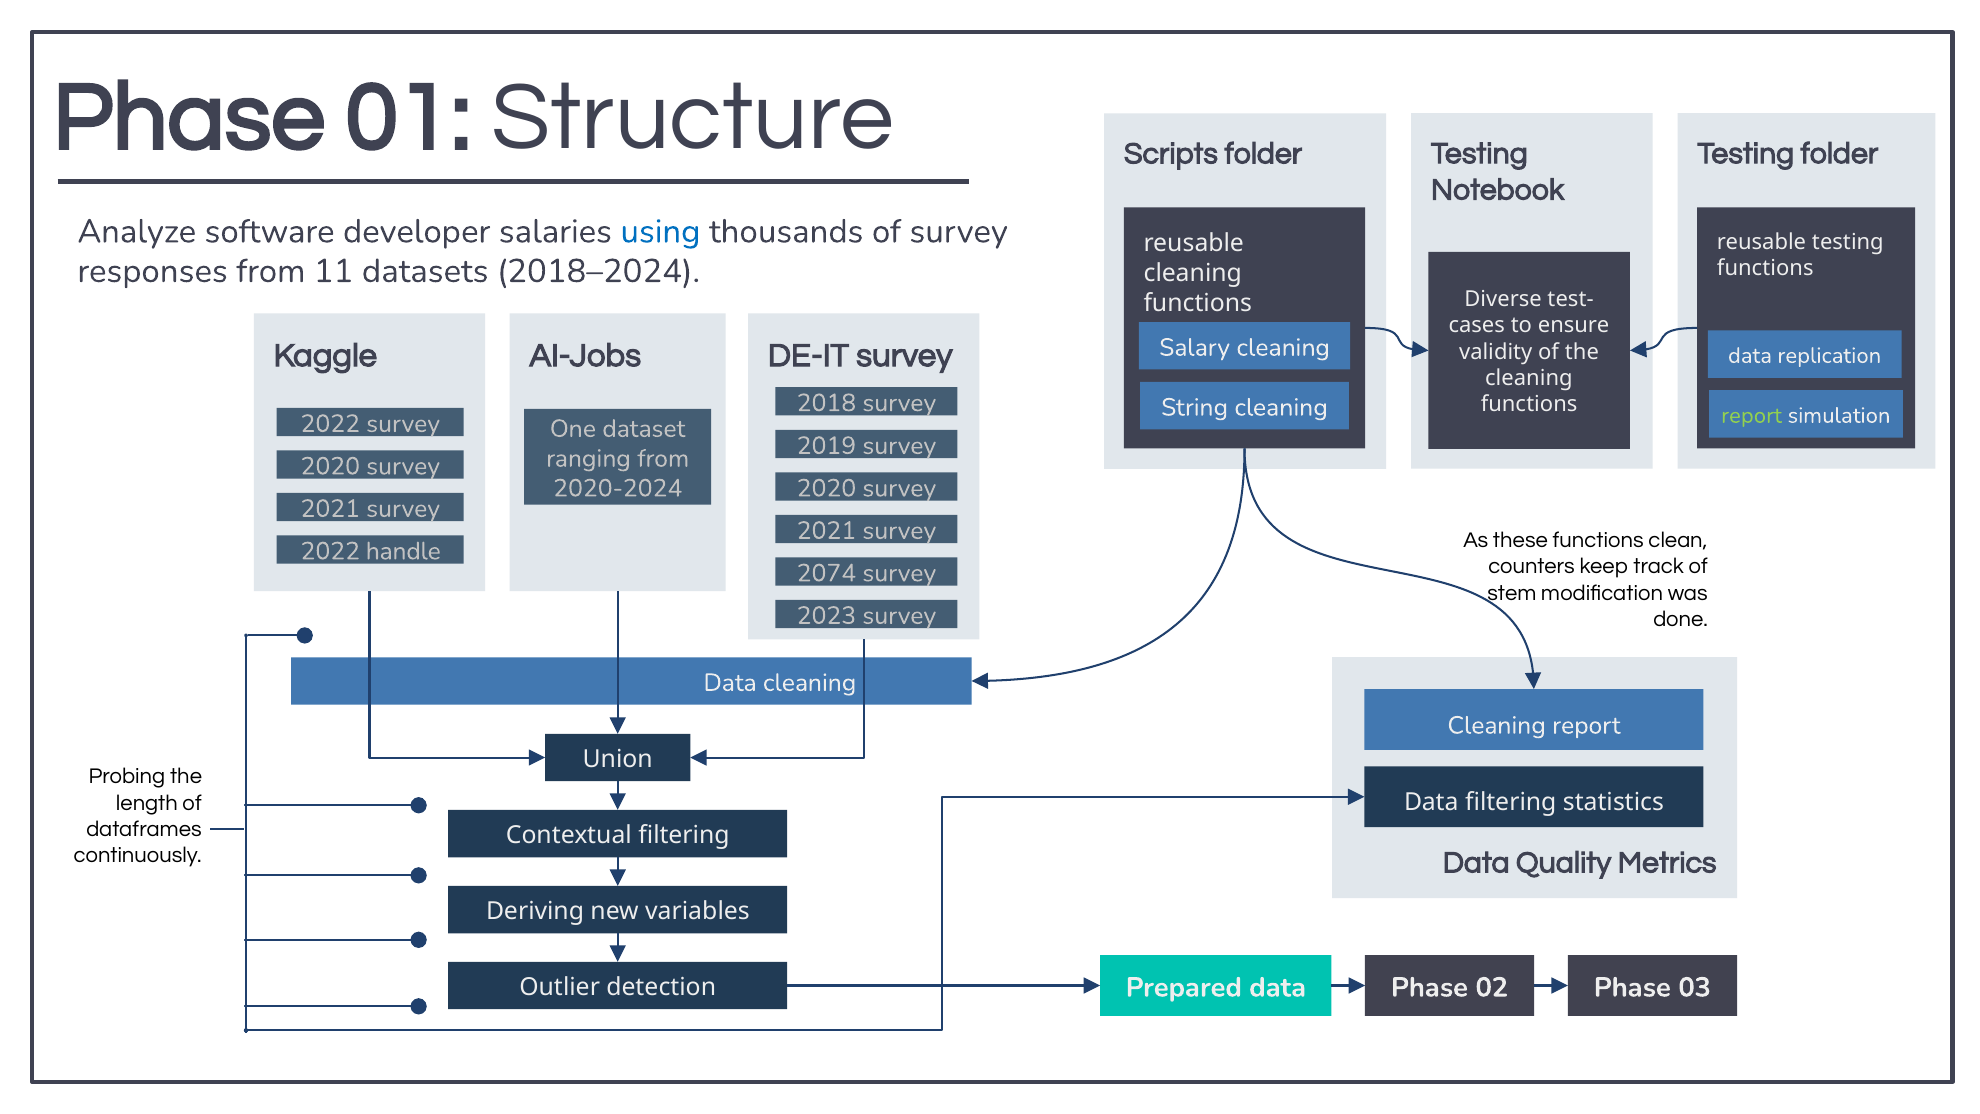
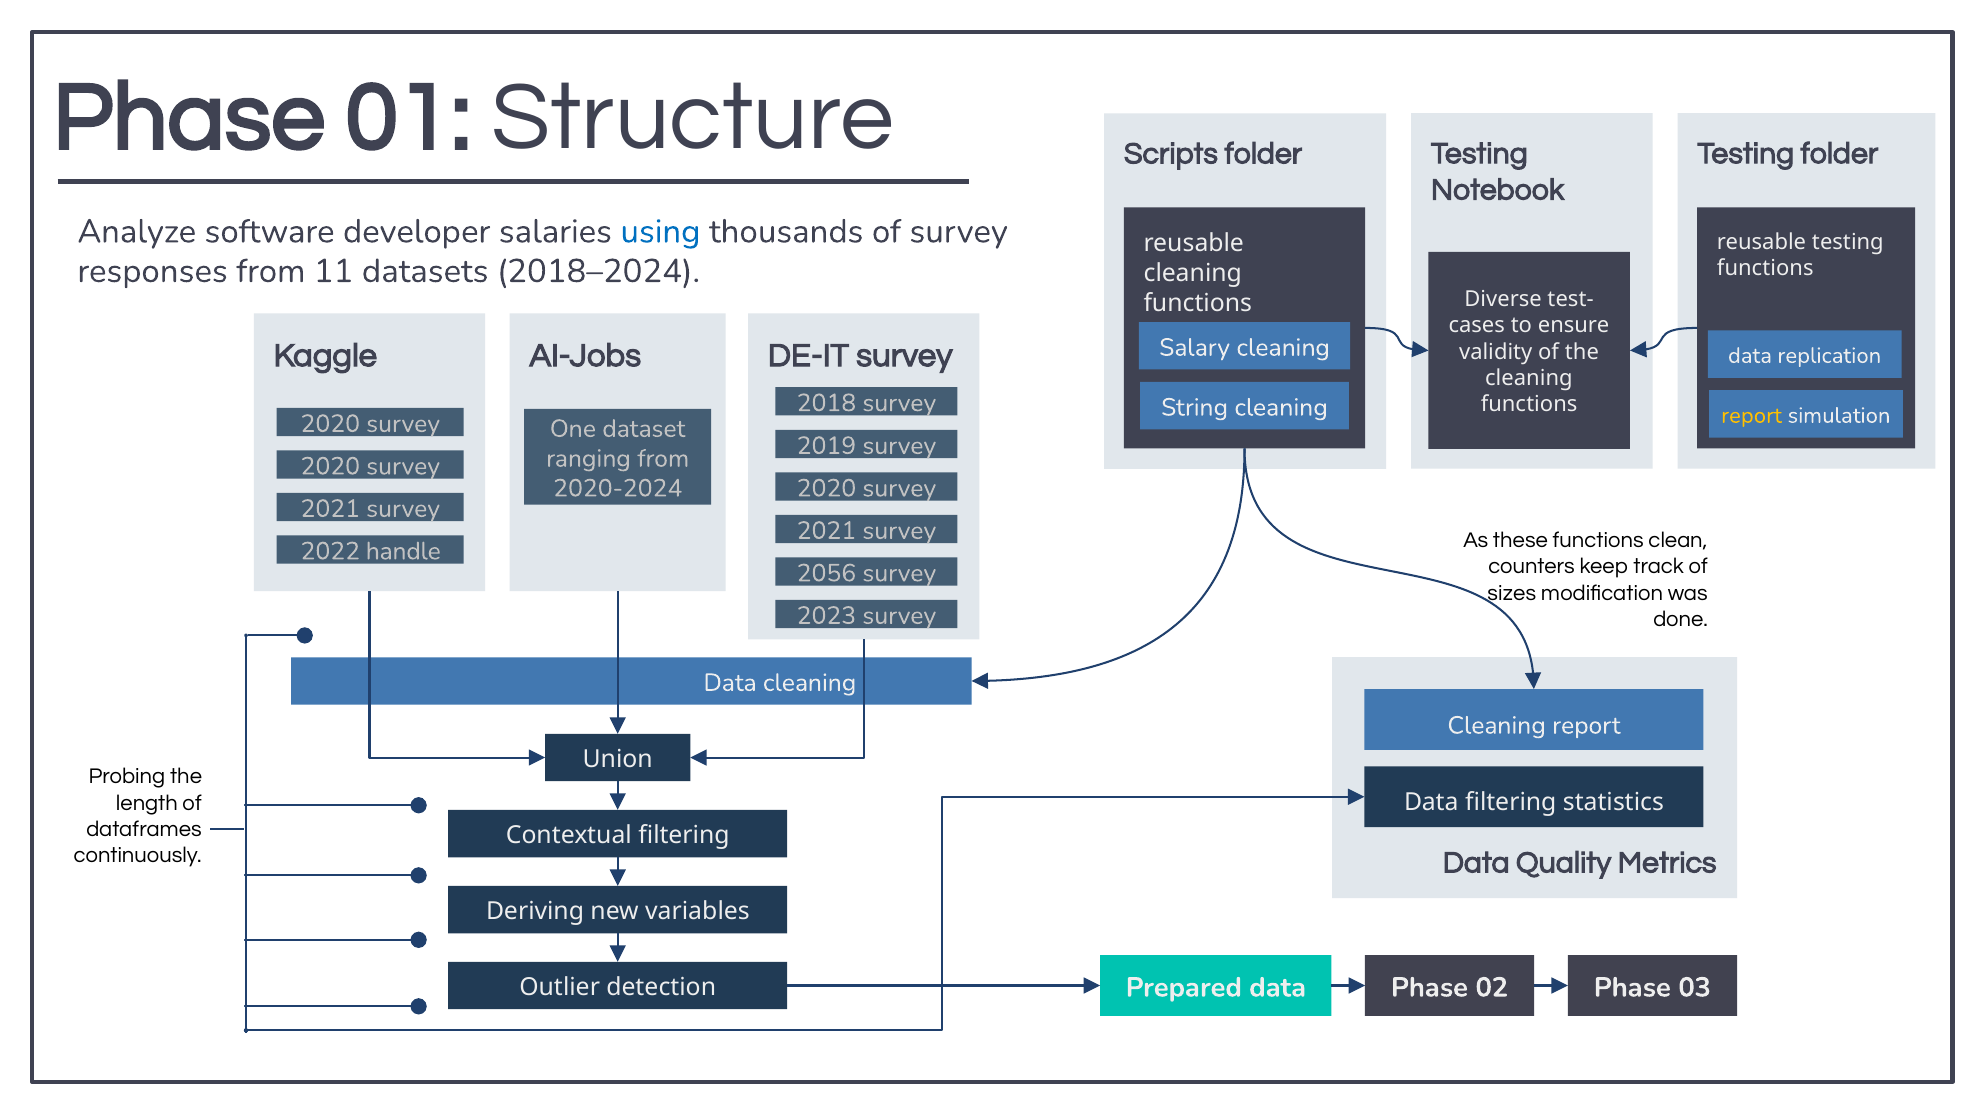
report at (1751, 415) colour: light green -> yellow
2022 at (330, 424): 2022 -> 2020
2074: 2074 -> 2056
stem: stem -> sizes
